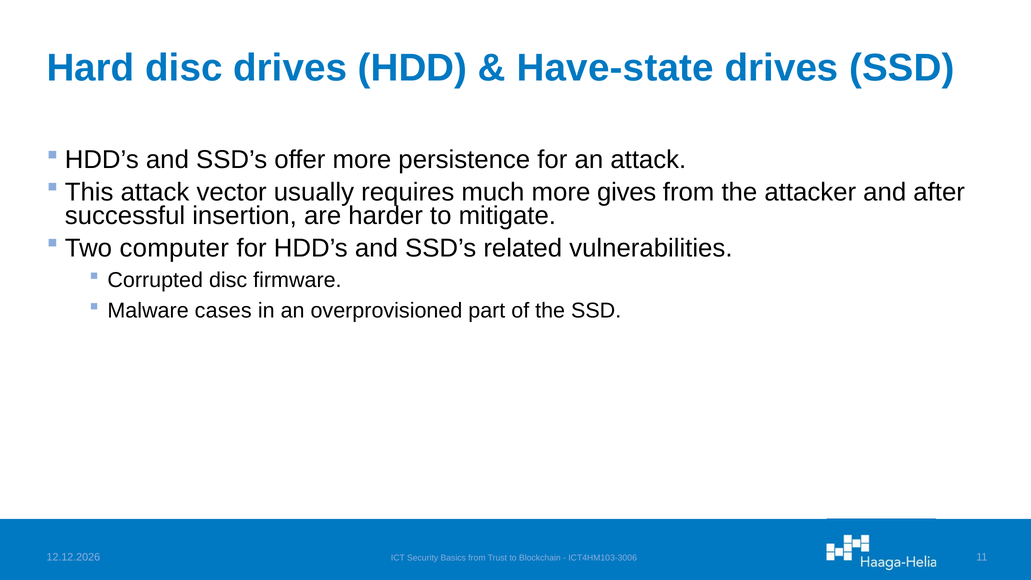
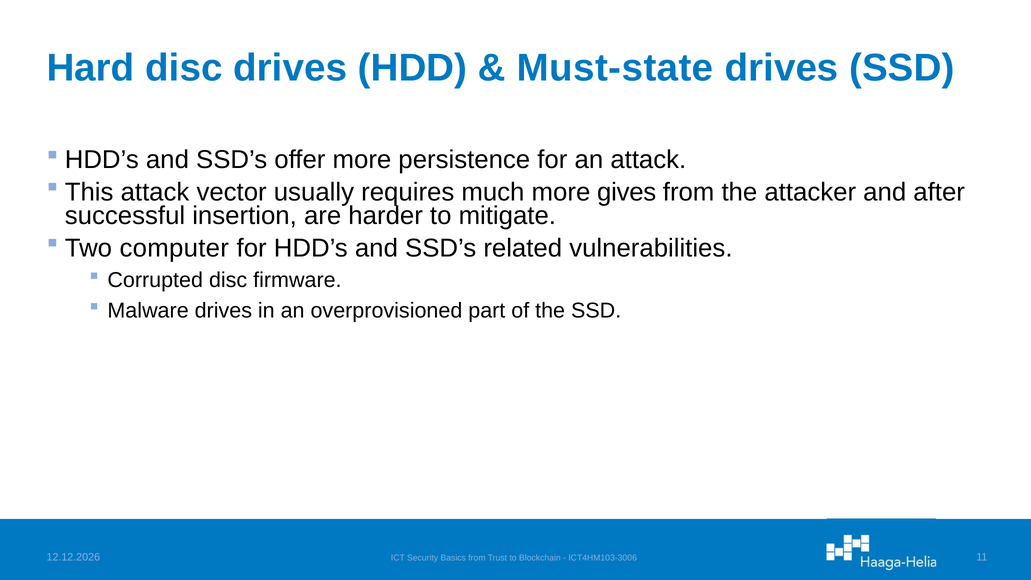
Have-state: Have-state -> Must-state
Malware cases: cases -> drives
